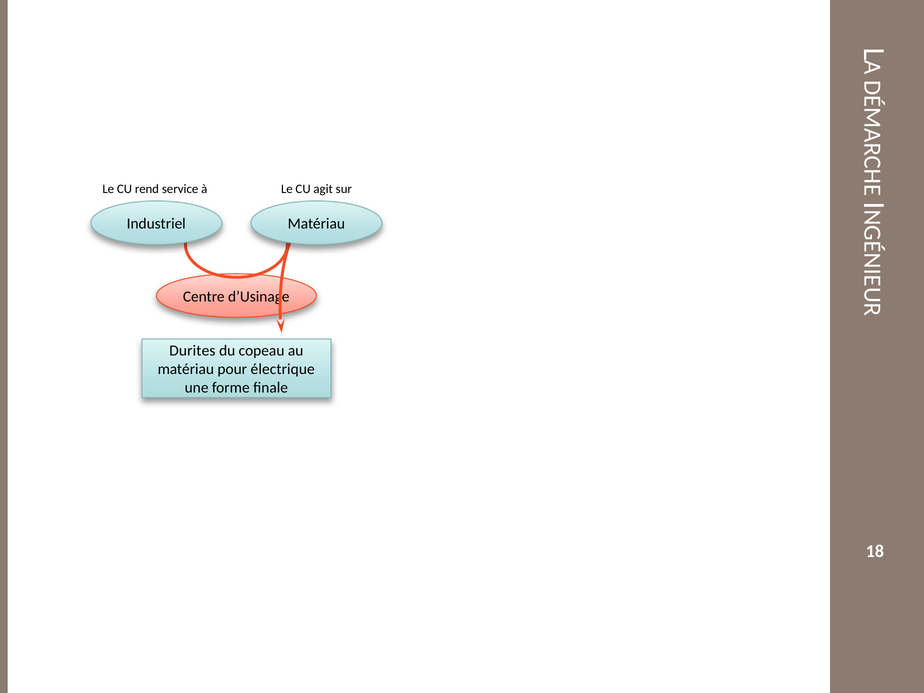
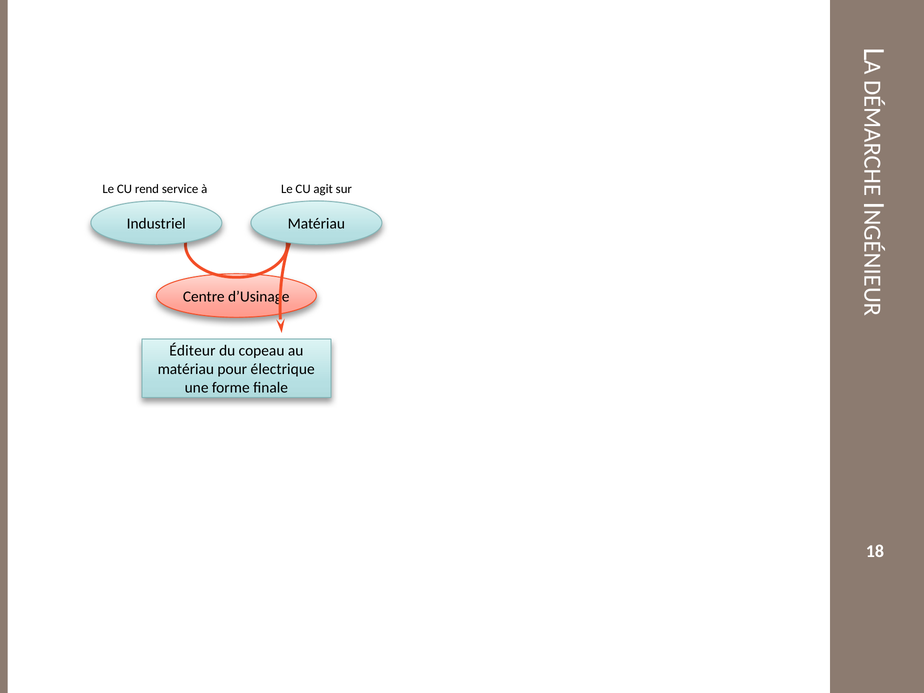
Durites: Durites -> Éditeur
